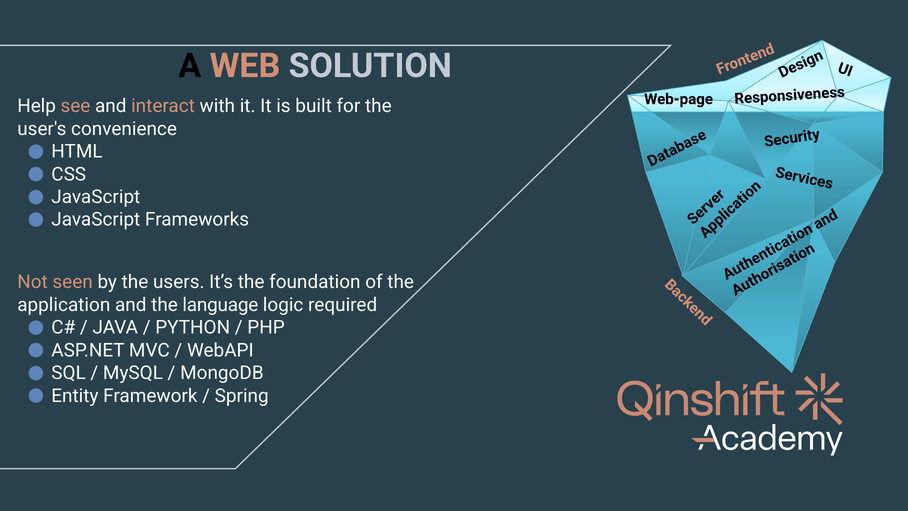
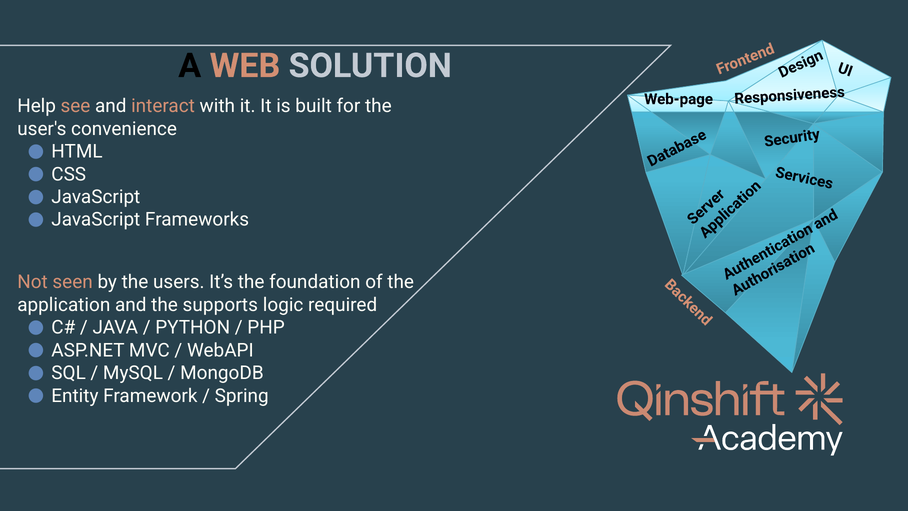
language: language -> supports
